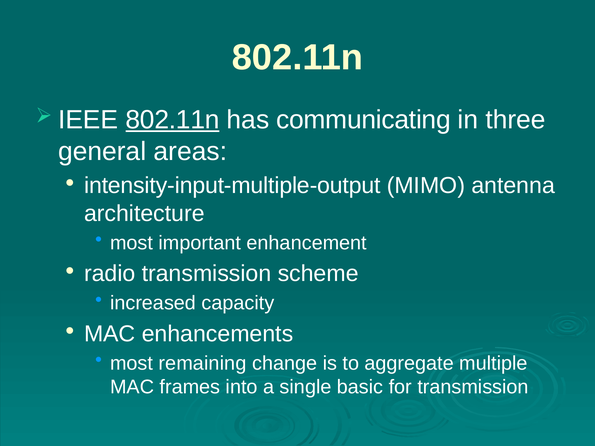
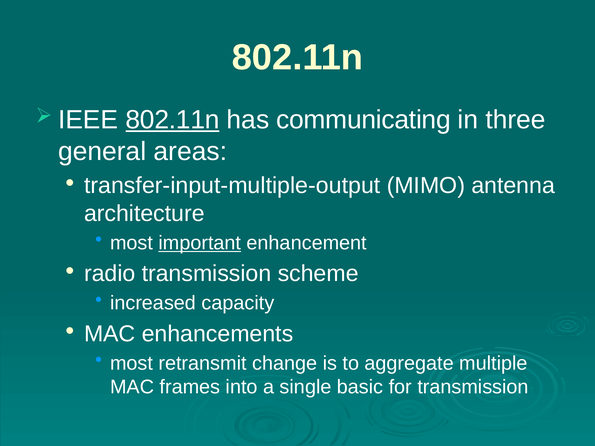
intensity-input-multiple-output: intensity-input-multiple-output -> transfer-input-multiple-output
important underline: none -> present
remaining: remaining -> retransmit
